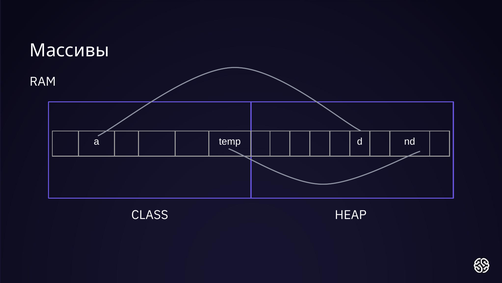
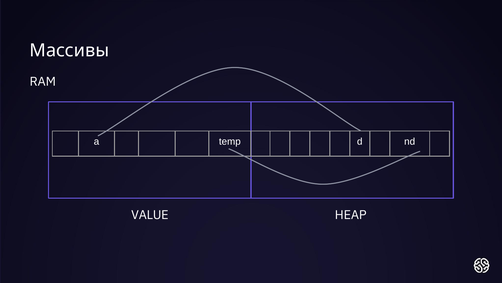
CLASS: CLASS -> VALUE
